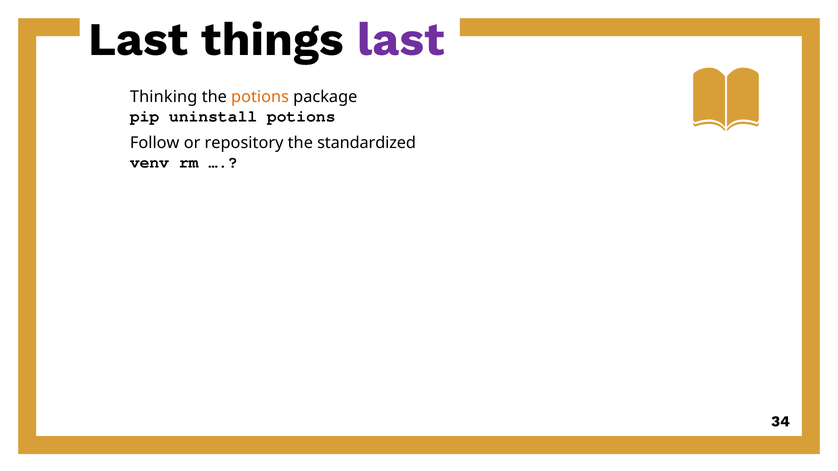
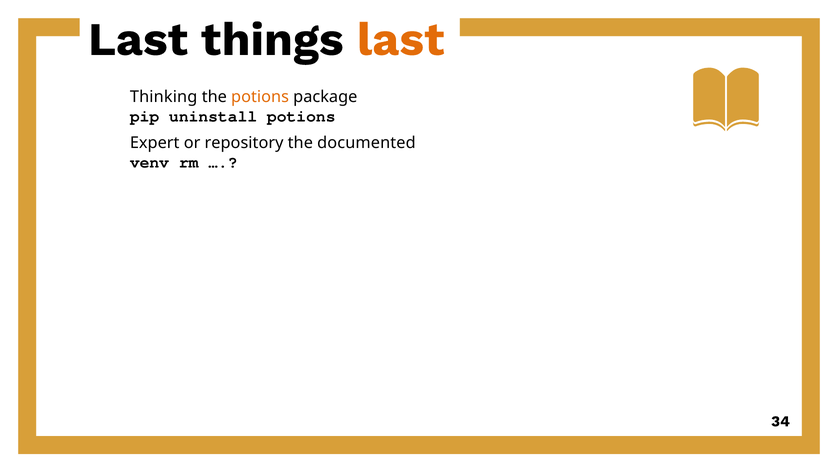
last at (401, 40) colour: purple -> orange
Follow: Follow -> Expert
standardized: standardized -> documented
